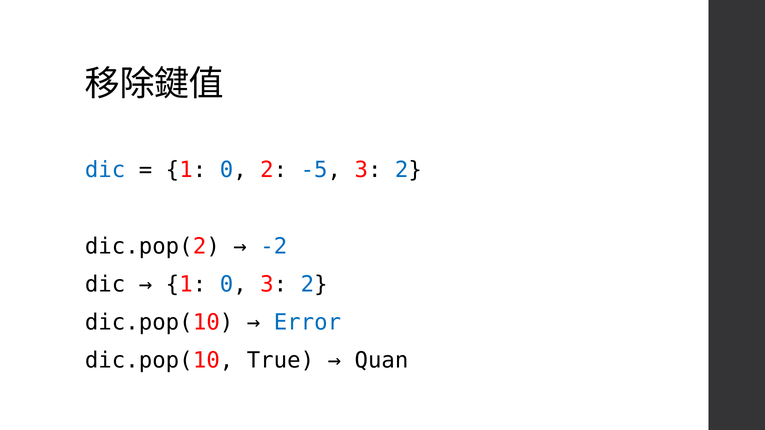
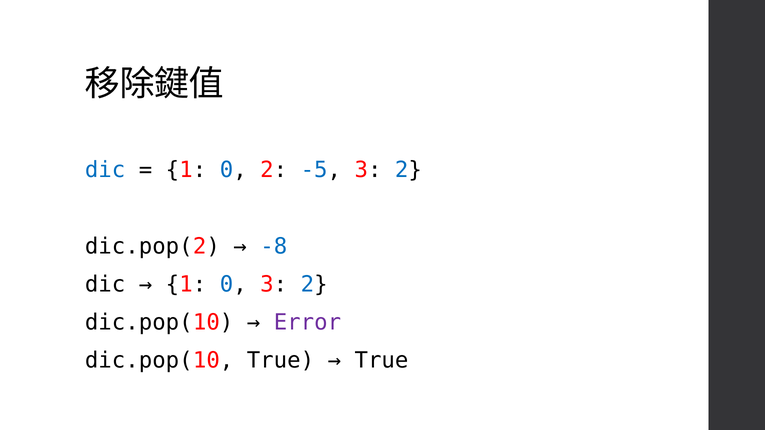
-2: -2 -> -8
Error colour: blue -> purple
Quan at (381, 361): Quan -> True
